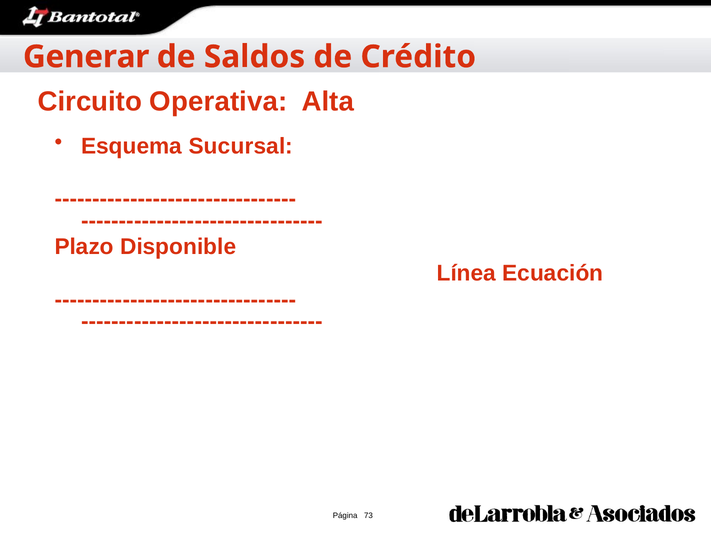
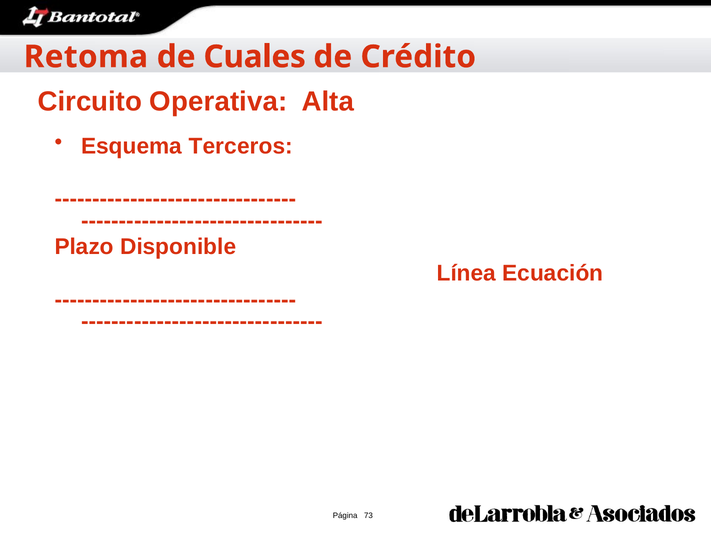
Generar: Generar -> Retoma
Saldos: Saldos -> Cuales
Sucursal: Sucursal -> Terceros
